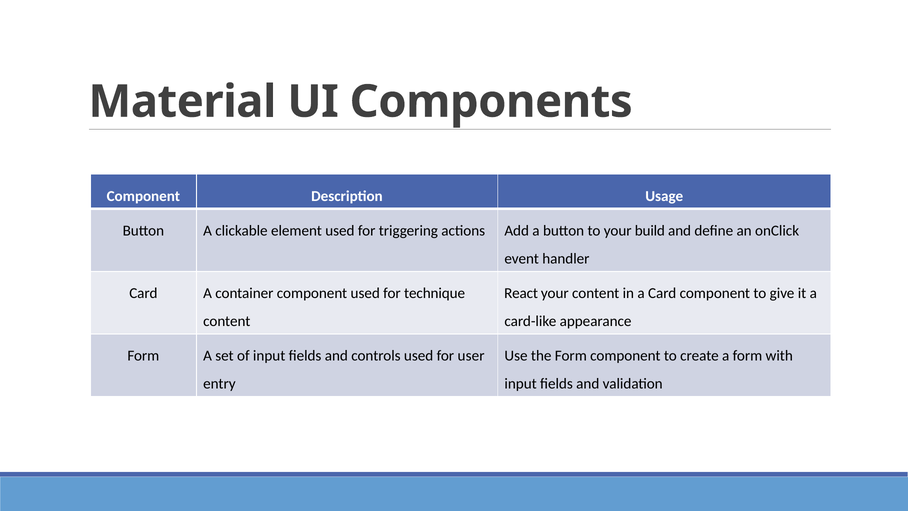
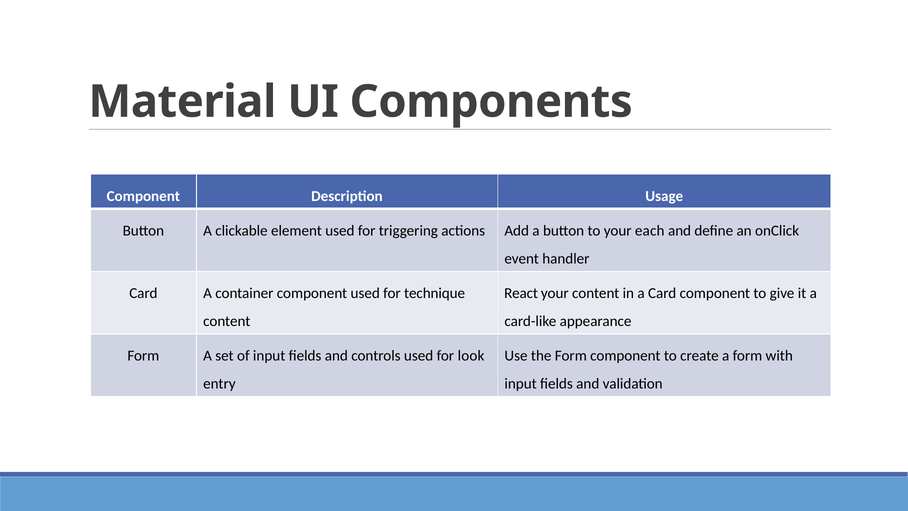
build: build -> each
user: user -> look
